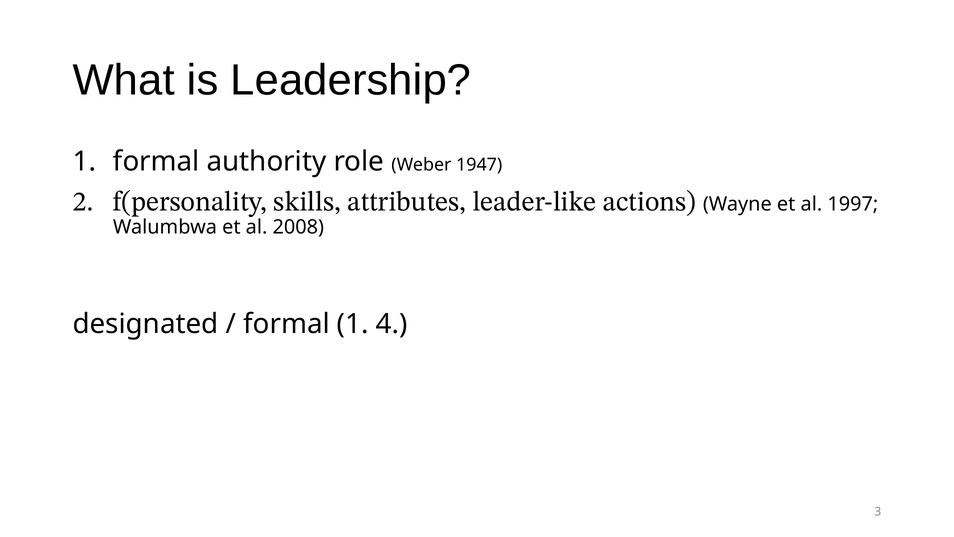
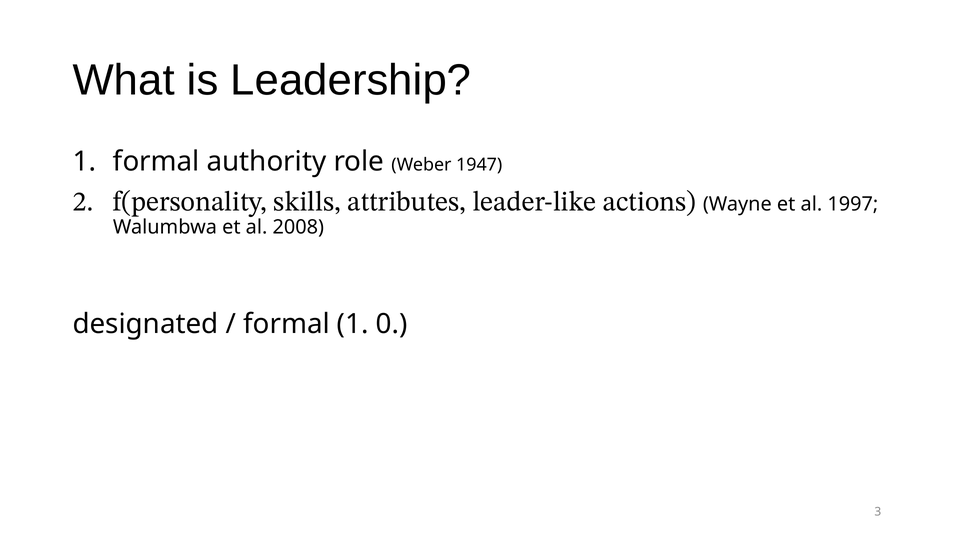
4: 4 -> 0
